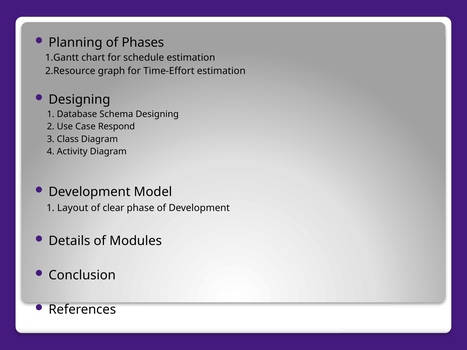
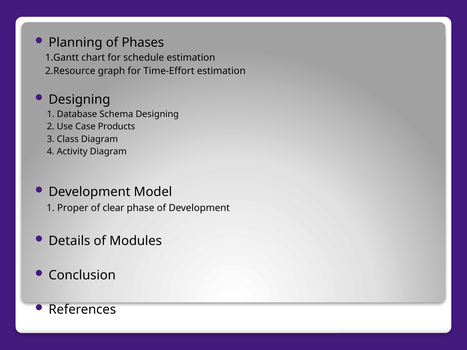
Respond: Respond -> Products
Layout: Layout -> Proper
